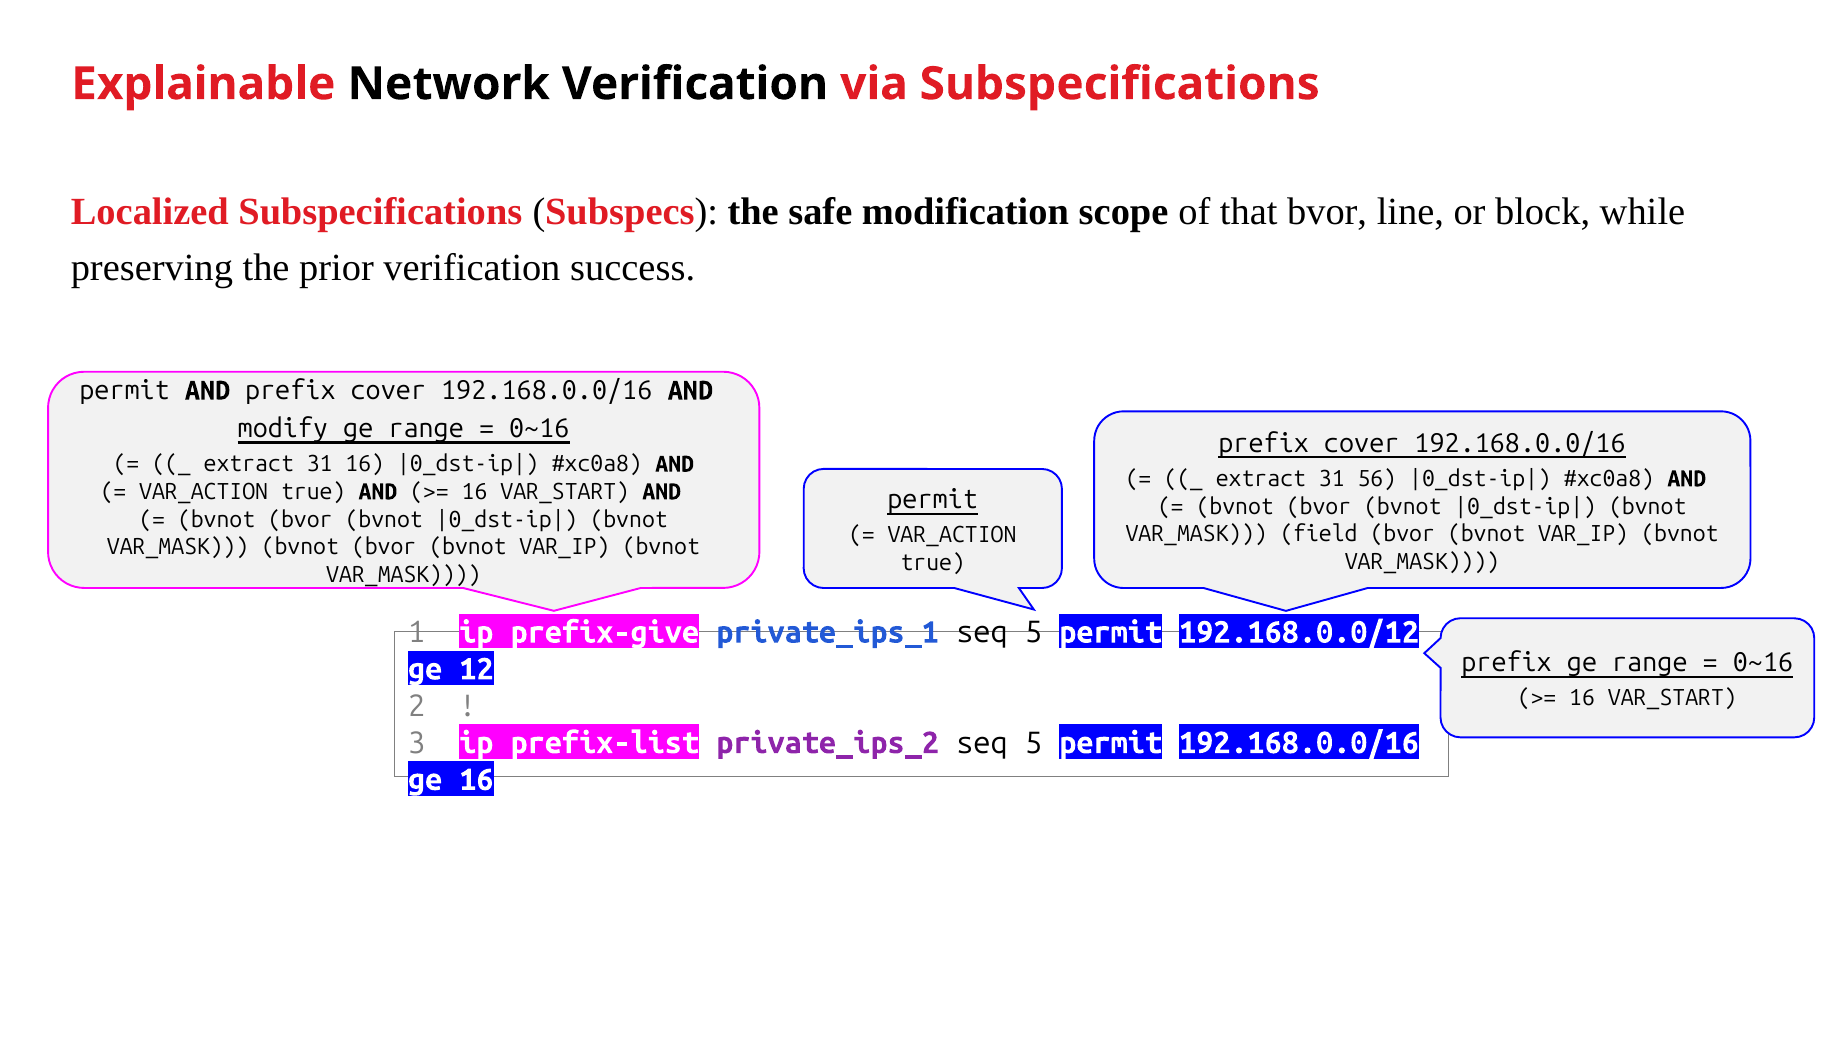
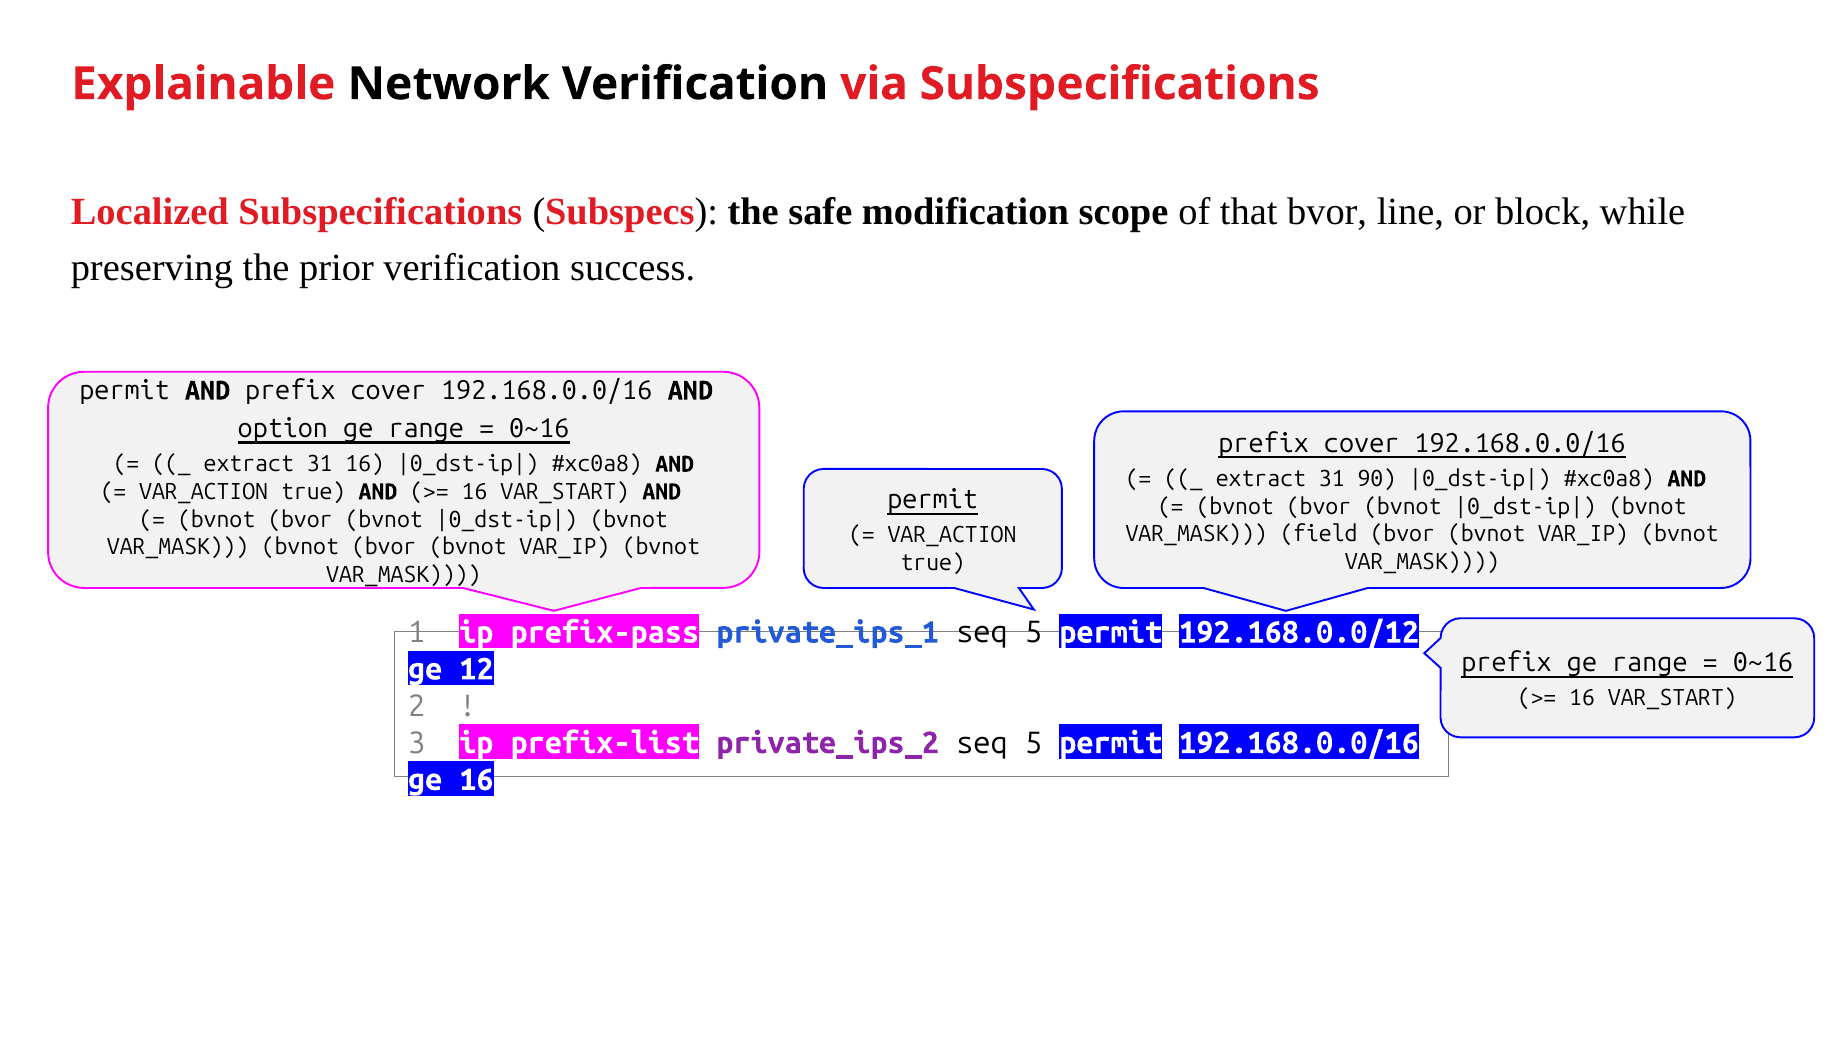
modify: modify -> option
56: 56 -> 90
prefix-give: prefix-give -> prefix-pass
